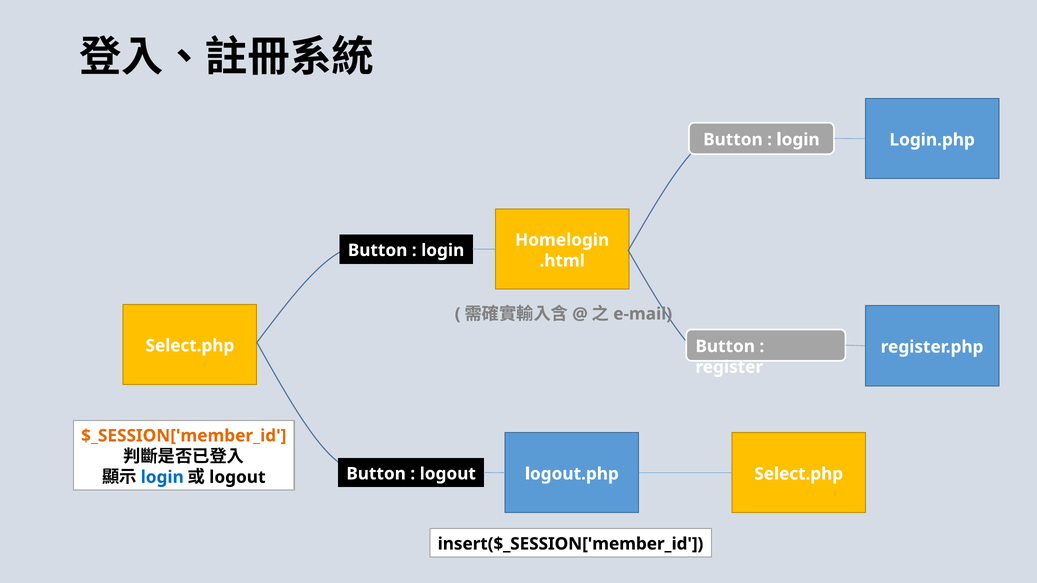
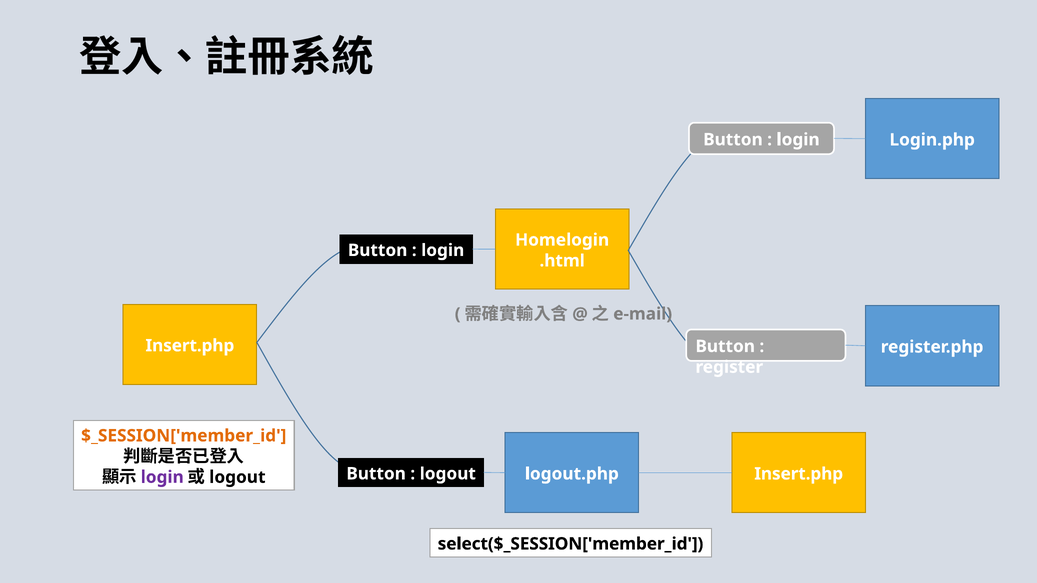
Select.php at (190, 346): Select.php -> Insert.php
login at (162, 477) colour: blue -> purple
Select.php at (799, 474): Select.php -> Insert.php
insert($_SESSION['member_id: insert($_SESSION['member_id -> select($_SESSION['member_id
